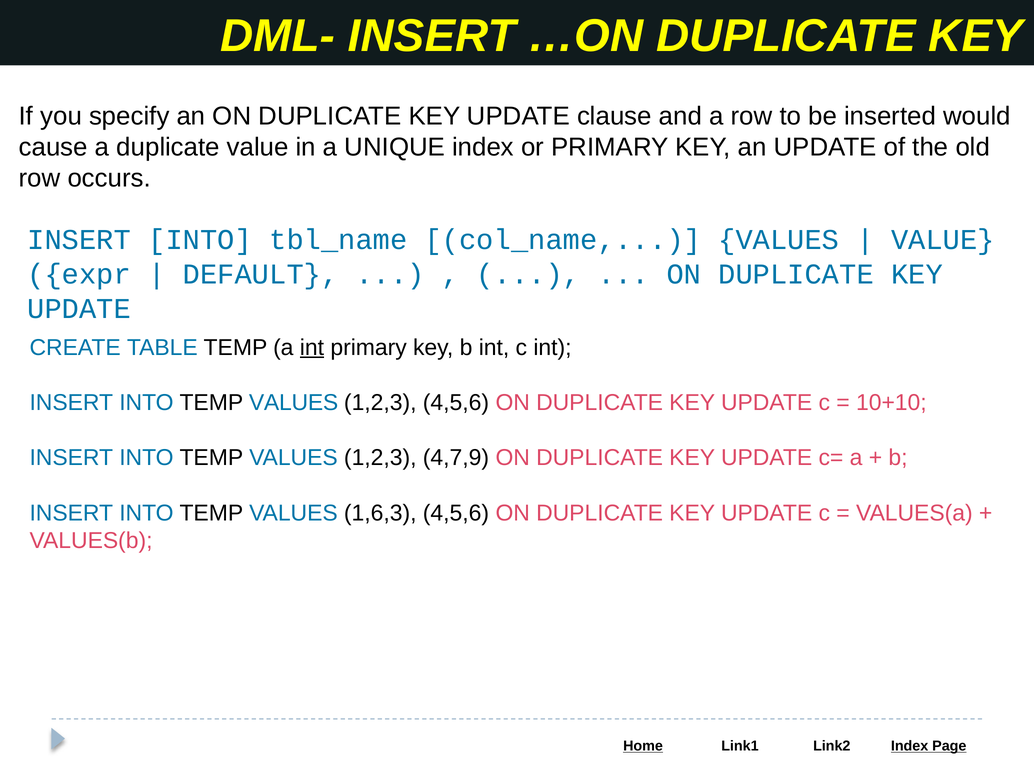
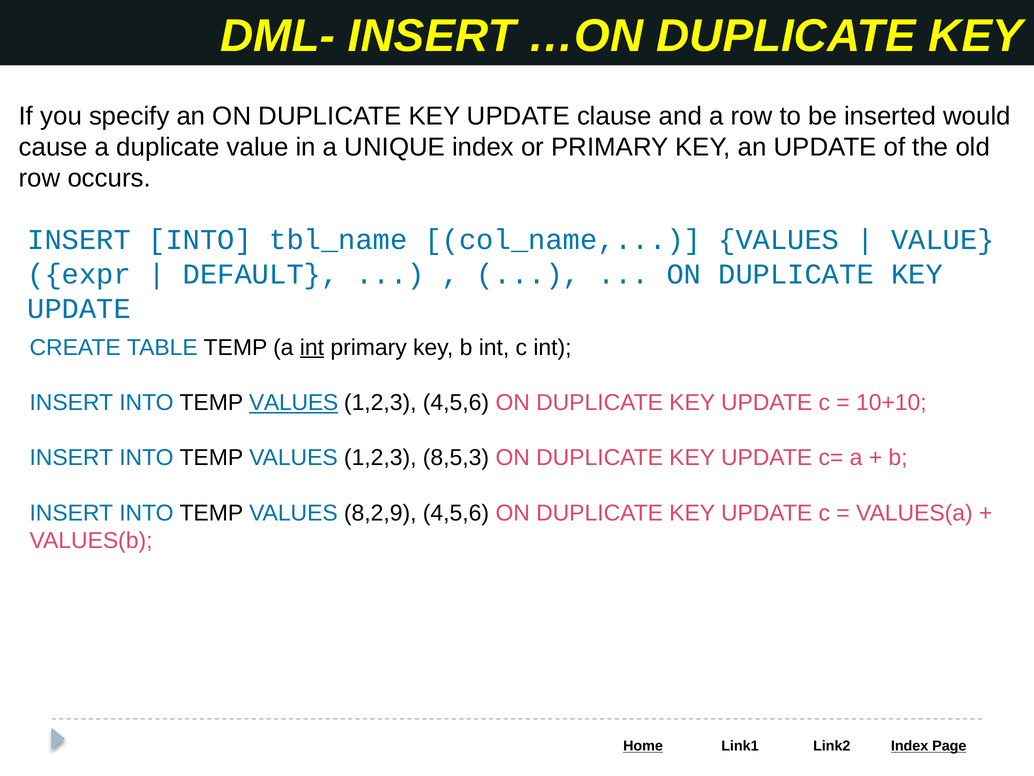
VALUES at (294, 402) underline: none -> present
4,7,9: 4,7,9 -> 8,5,3
1,6,3: 1,6,3 -> 8,2,9
